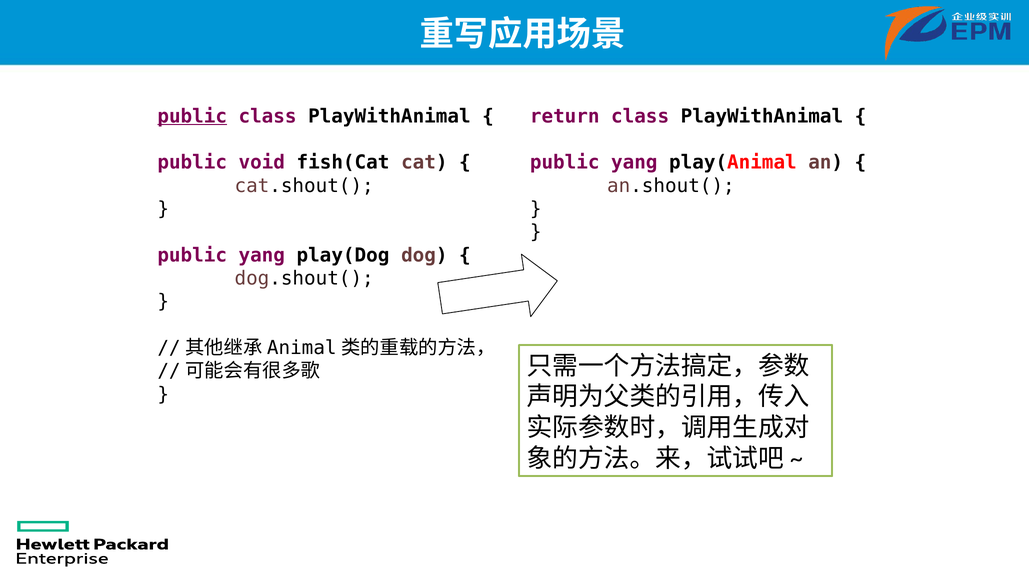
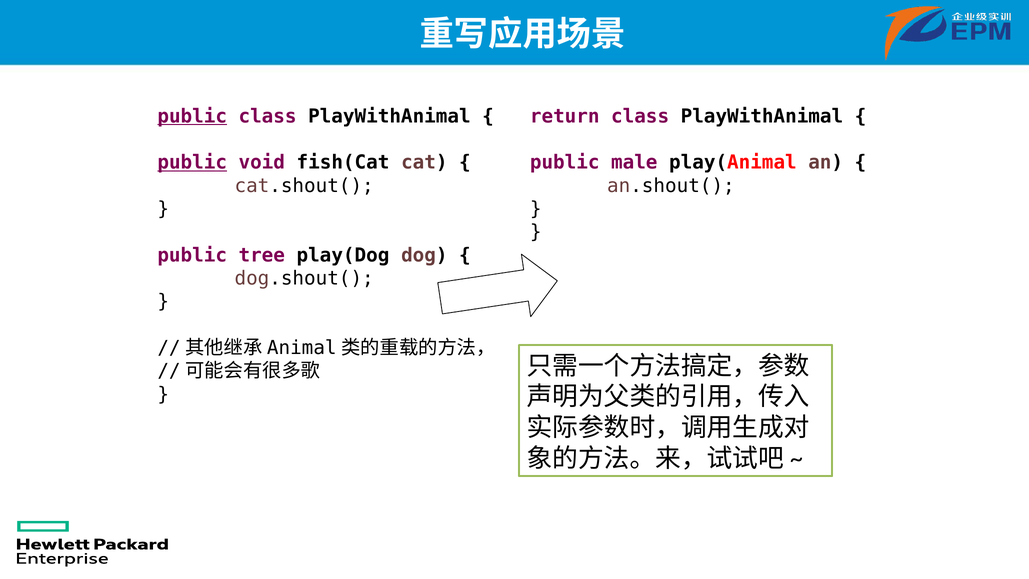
public at (192, 163) underline: none -> present
yang at (634, 163): yang -> male
yang at (262, 255): yang -> tree
